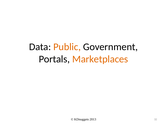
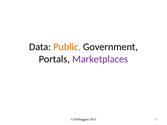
Marketplaces colour: orange -> purple
